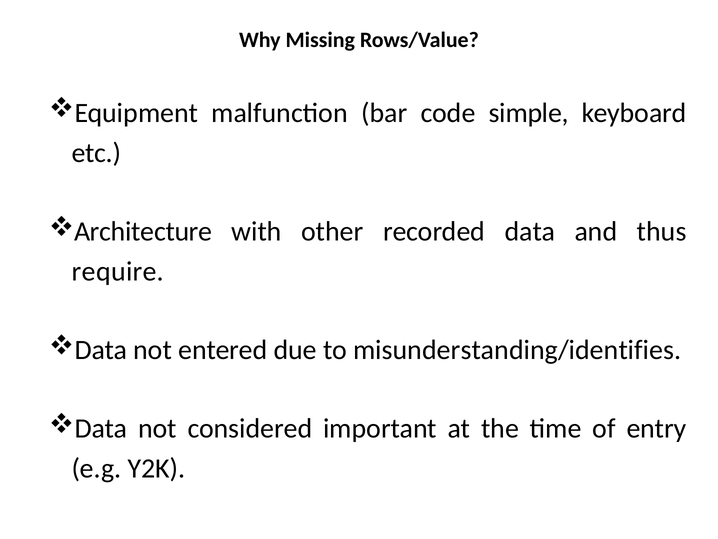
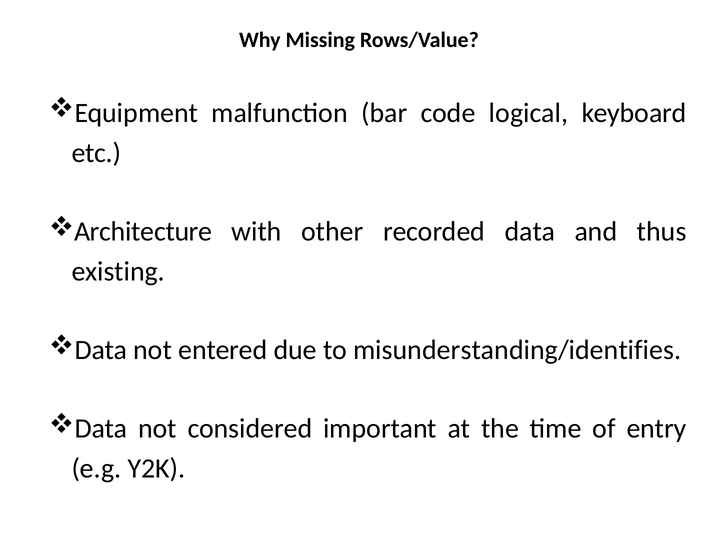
simple: simple -> logical
require: require -> existing
